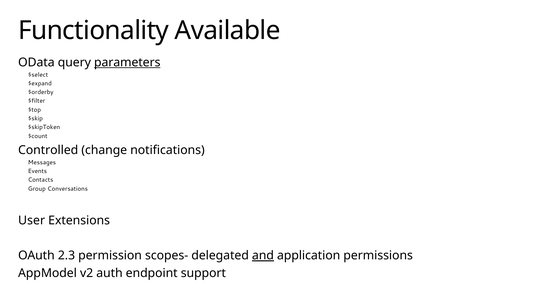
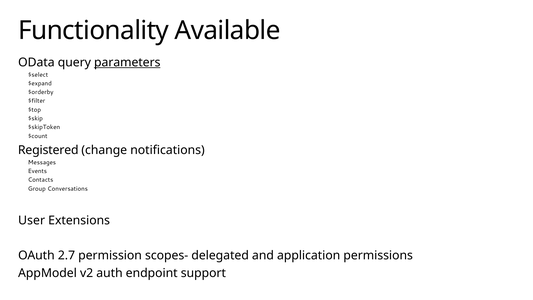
Controlled: Controlled -> Registered
2.3: 2.3 -> 2.7
and underline: present -> none
